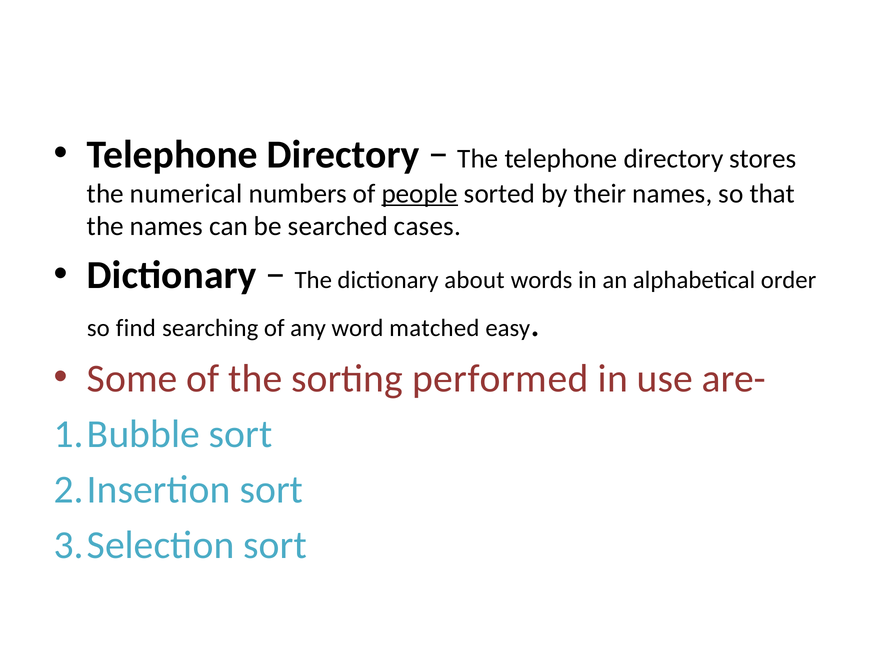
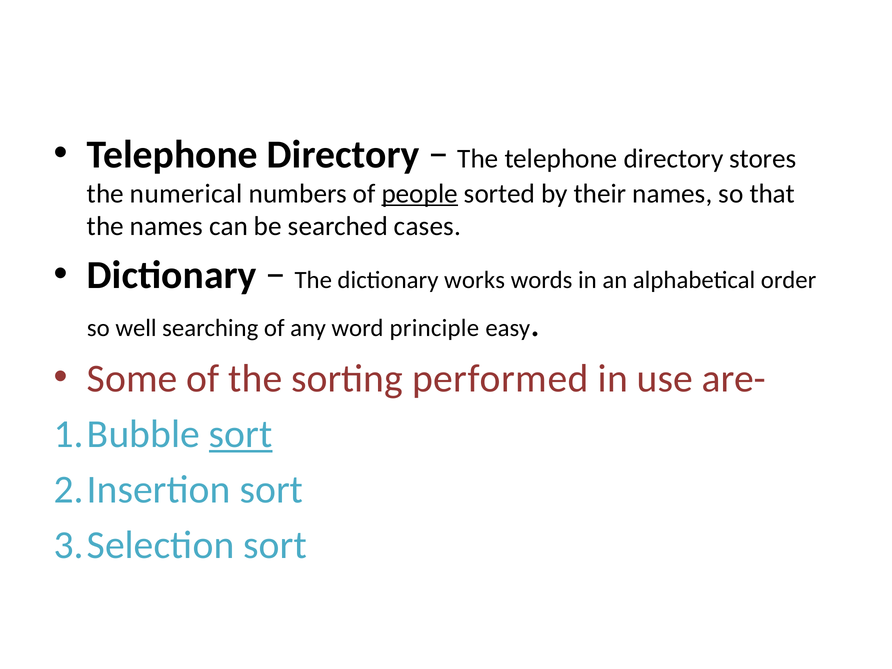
about: about -> works
find: find -> well
matched: matched -> principle
sort at (241, 434) underline: none -> present
